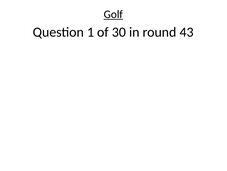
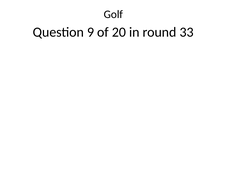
Golf underline: present -> none
1: 1 -> 9
30: 30 -> 20
43: 43 -> 33
